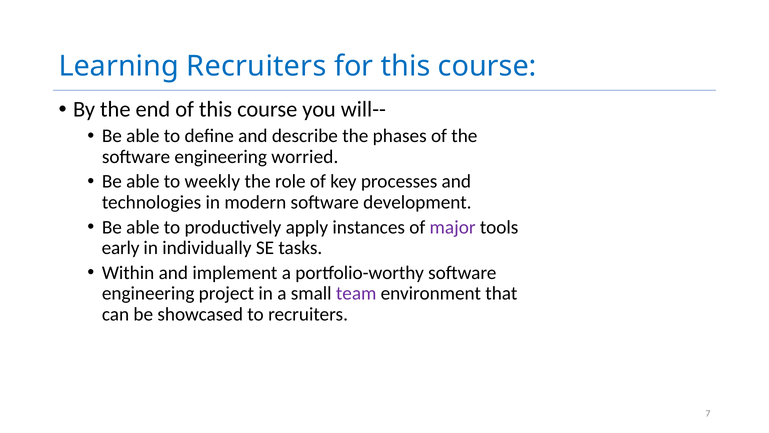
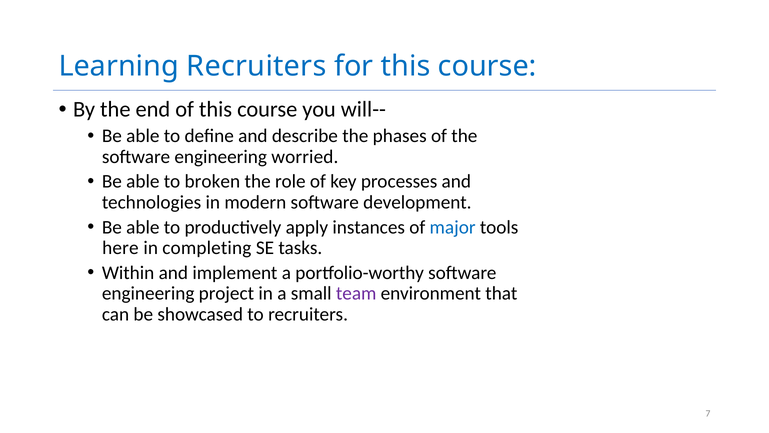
weekly: weekly -> broken
major colour: purple -> blue
early: early -> here
individually: individually -> completing
